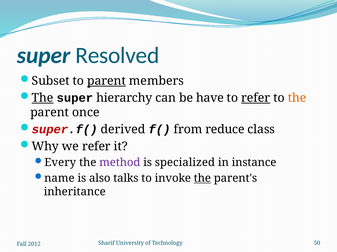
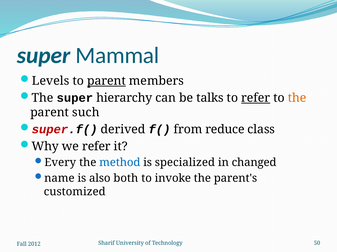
Resolved: Resolved -> Mammal
Subset: Subset -> Levels
The at (43, 98) underline: present -> none
have: have -> talks
once: once -> such
method colour: purple -> blue
instance: instance -> changed
talks: talks -> both
the at (202, 179) underline: present -> none
inheritance: inheritance -> customized
